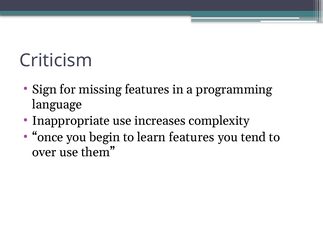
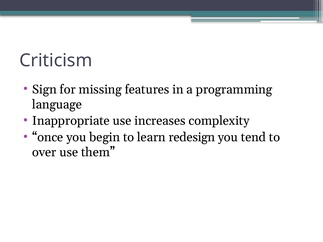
learn features: features -> redesign
